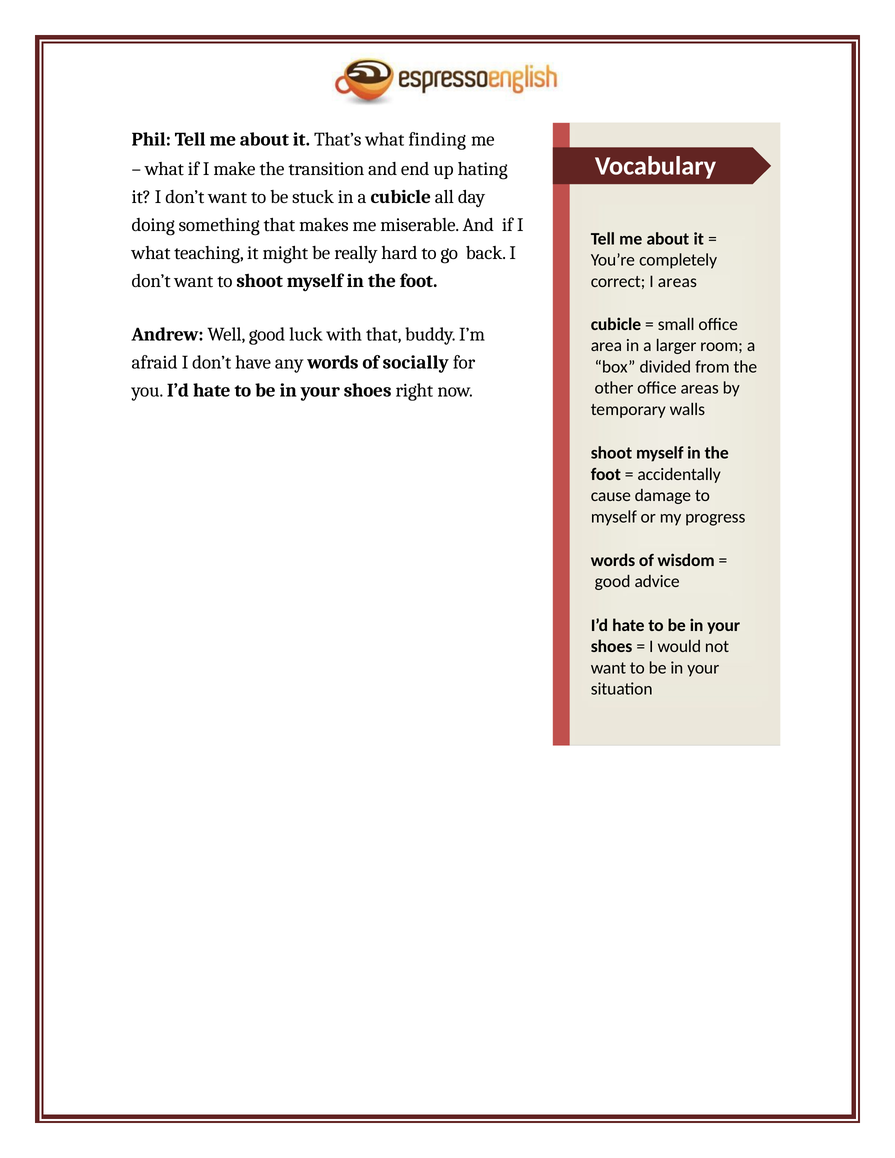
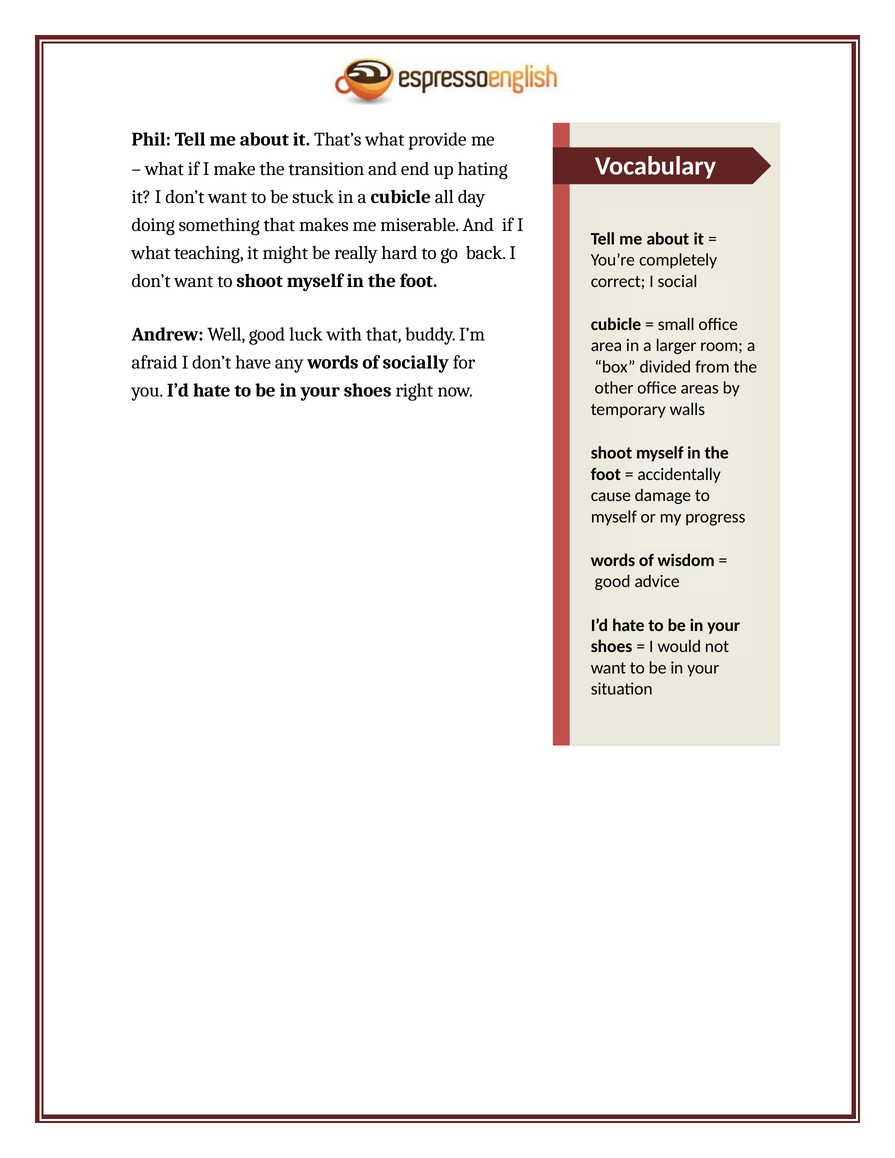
finding: finding -> provide
I areas: areas -> social
